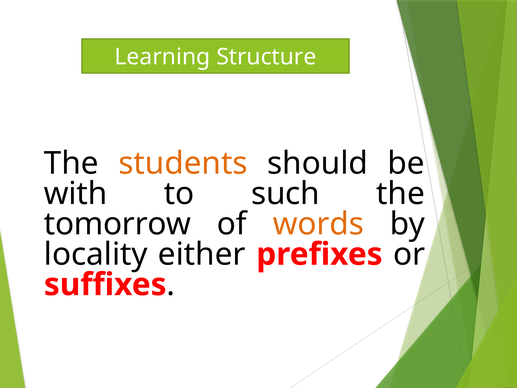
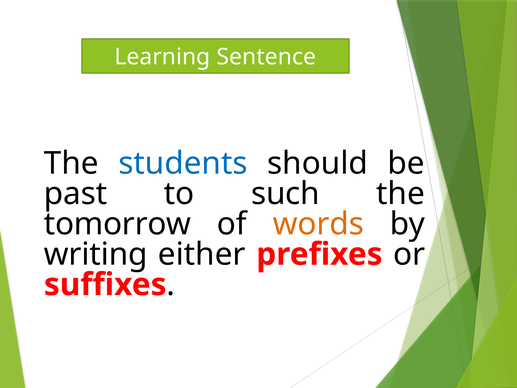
Structure: Structure -> Sentence
students colour: orange -> blue
with: with -> past
locality: locality -> writing
